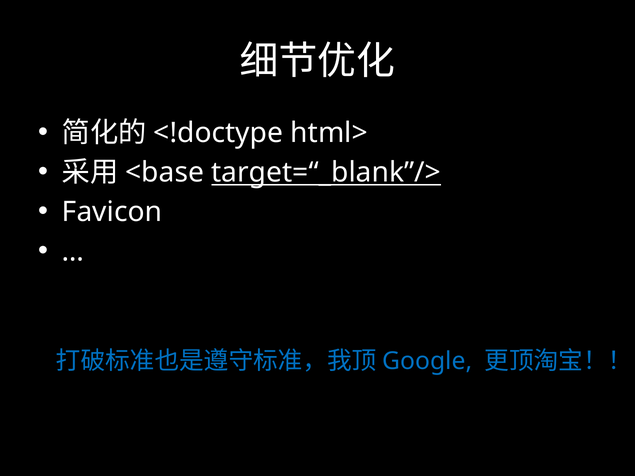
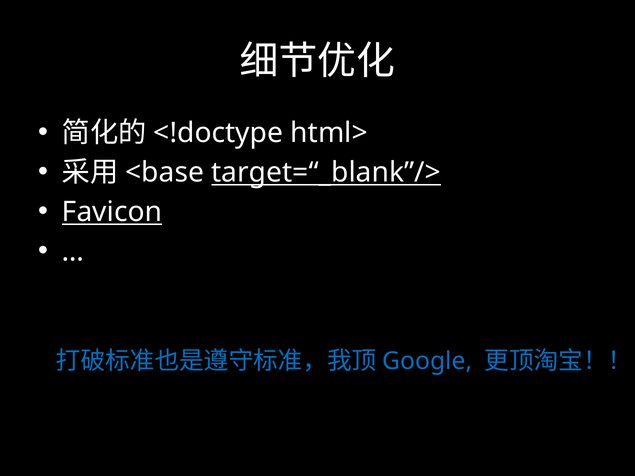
Favicon underline: none -> present
